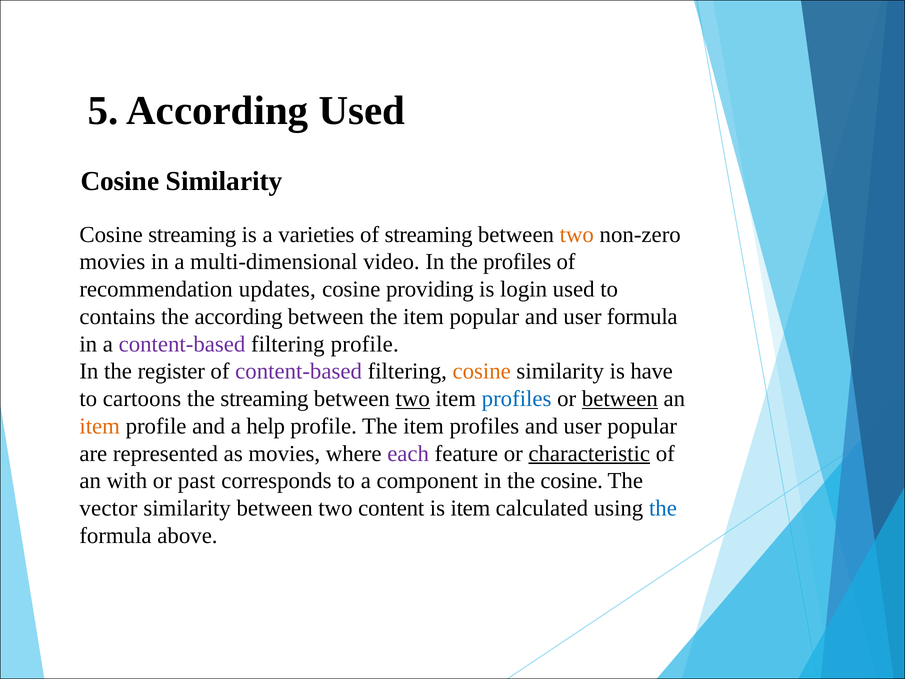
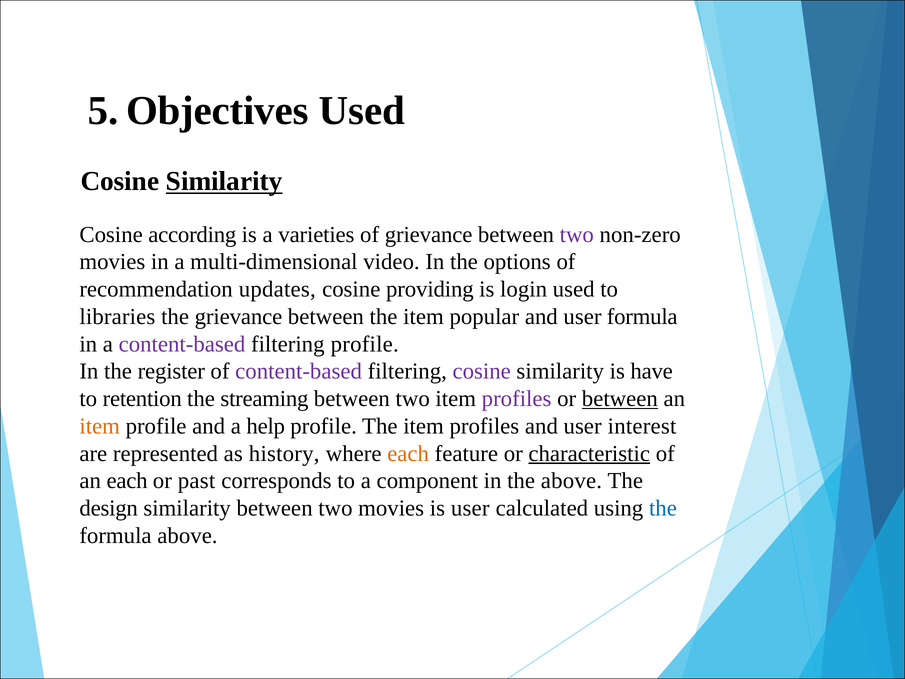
5 According: According -> Objectives
Similarity at (224, 181) underline: none -> present
Cosine streaming: streaming -> according
of streaming: streaming -> grievance
two at (577, 234) colour: orange -> purple
the profiles: profiles -> options
contains: contains -> libraries
the according: according -> grievance
cosine at (482, 371) colour: orange -> purple
cartoons: cartoons -> retention
two at (413, 399) underline: present -> none
profiles at (517, 399) colour: blue -> purple
user popular: popular -> interest
as movies: movies -> history
each at (408, 453) colour: purple -> orange
an with: with -> each
the cosine: cosine -> above
vector: vector -> design
two content: content -> movies
is item: item -> user
